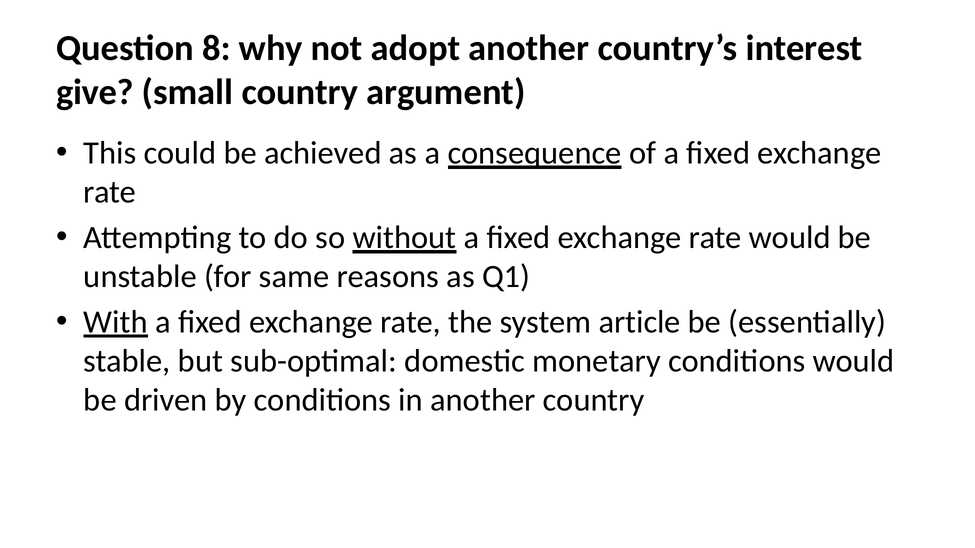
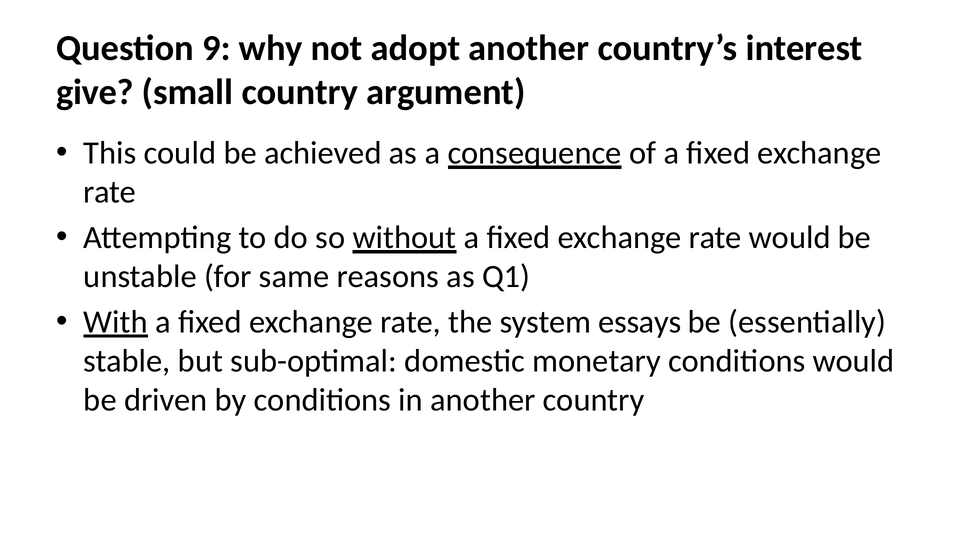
8: 8 -> 9
article: article -> essays
